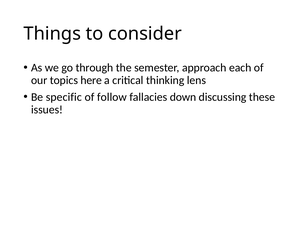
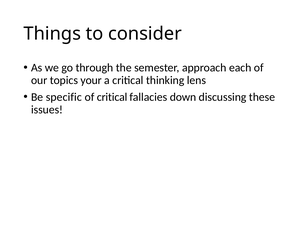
here: here -> your
of follow: follow -> critical
